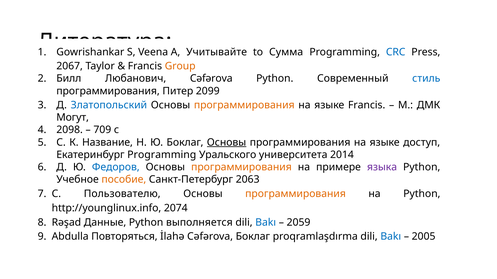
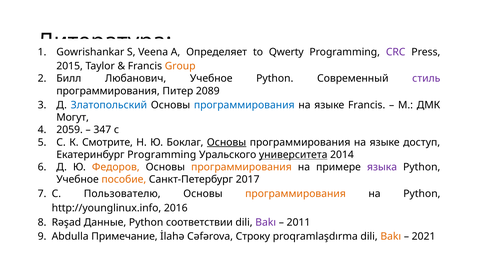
Учитывайте: Учитывайте -> Определяет
Сумма: Сумма -> Qwerty
CRC colour: blue -> purple
2067: 2067 -> 2015
Любанович Cəfərova: Cəfərova -> Учебное
стиль colour: blue -> purple
2099: 2099 -> 2089
программирования at (244, 105) colour: orange -> blue
2098: 2098 -> 2059
709: 709 -> 347
Название: Название -> Cмотрите
университета underline: none -> present
Федоров colour: blue -> orange
2063: 2063 -> 2017
2074: 2074 -> 2016
выполняется: выполняется -> соответствии
Bakı at (266, 223) colour: blue -> purple
2059: 2059 -> 2011
Повторяться: Повторяться -> Примечание
Cəfərova Боклаг: Боклаг -> Строку
Bakı at (391, 237) colour: blue -> orange
2005: 2005 -> 2021
